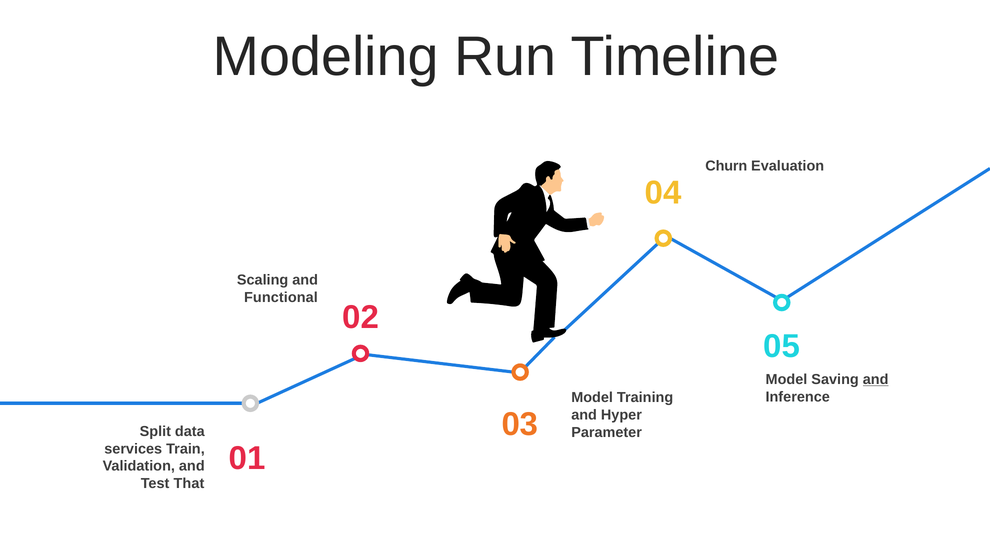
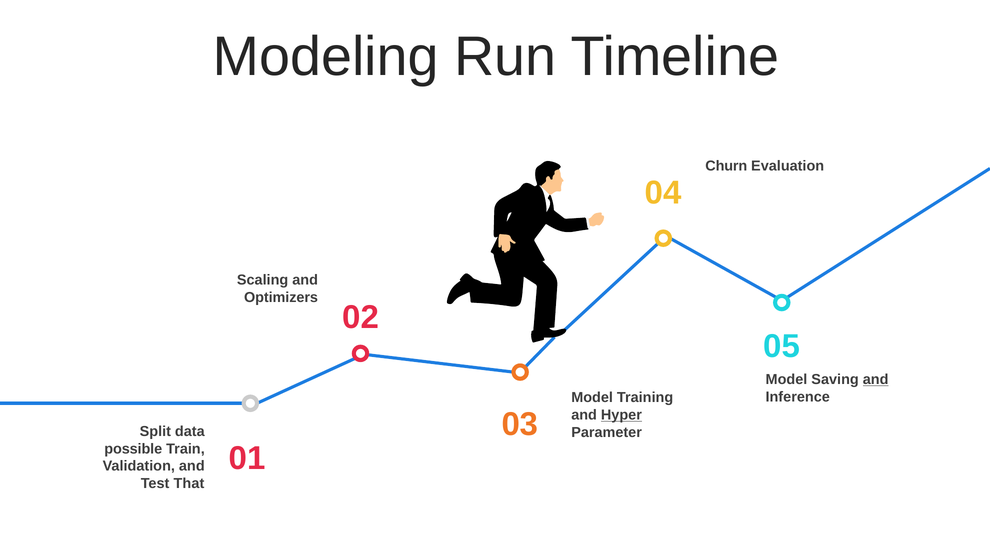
Functional: Functional -> Optimizers
Hyper underline: none -> present
services: services -> possible
